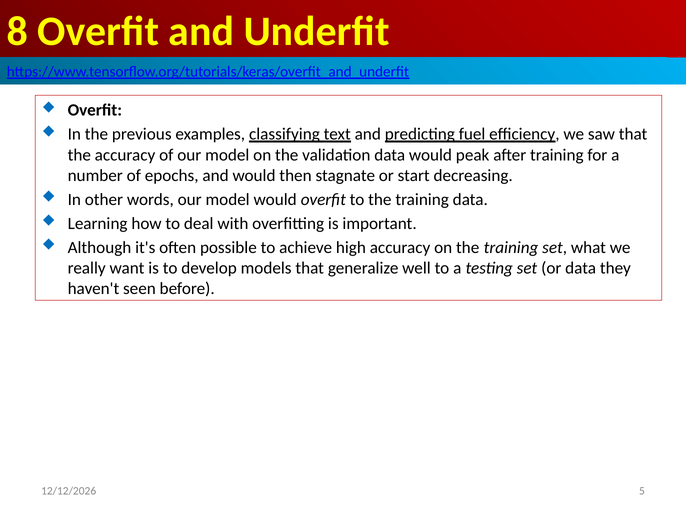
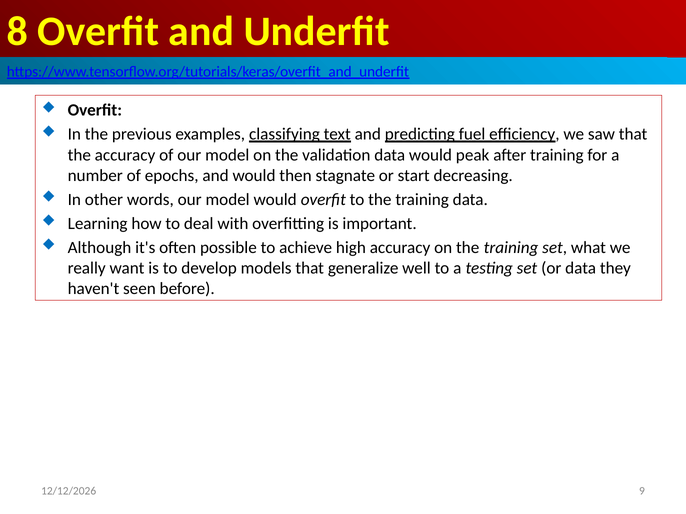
5: 5 -> 9
